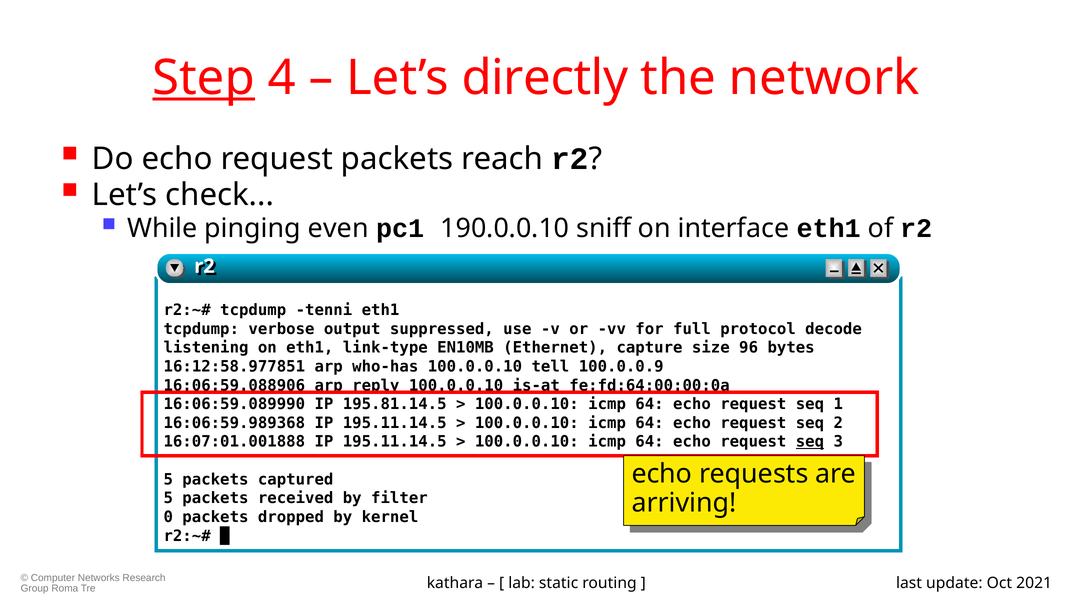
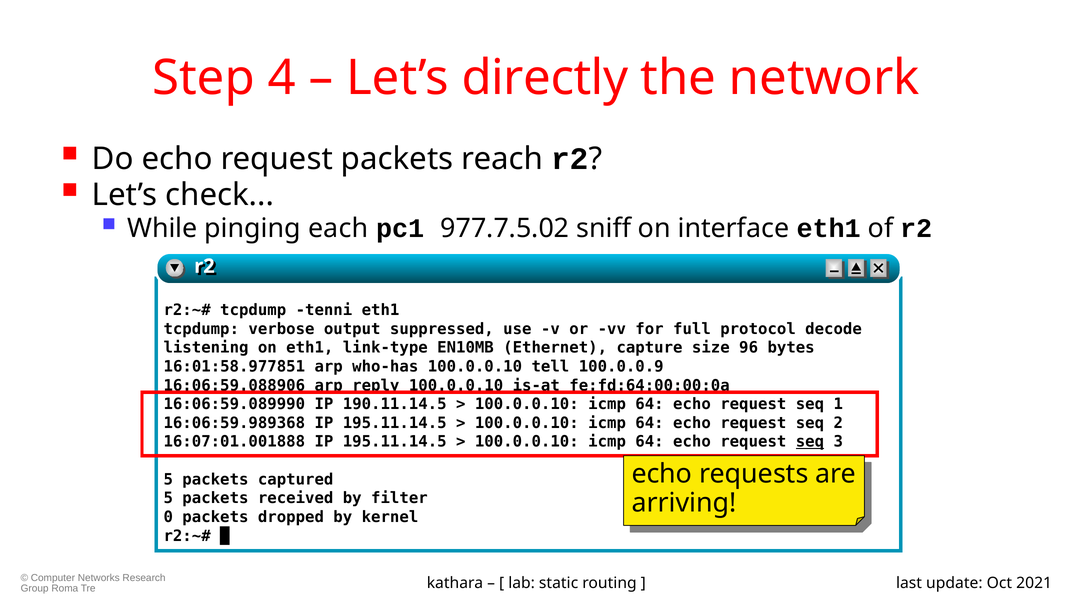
Step underline: present -> none
even: even -> each
190.0.0.10: 190.0.0.10 -> 977.7.5.02
16:12:58.977851: 16:12:58.977851 -> 16:01:58.977851
195.81.14.5: 195.81.14.5 -> 190.11.14.5
